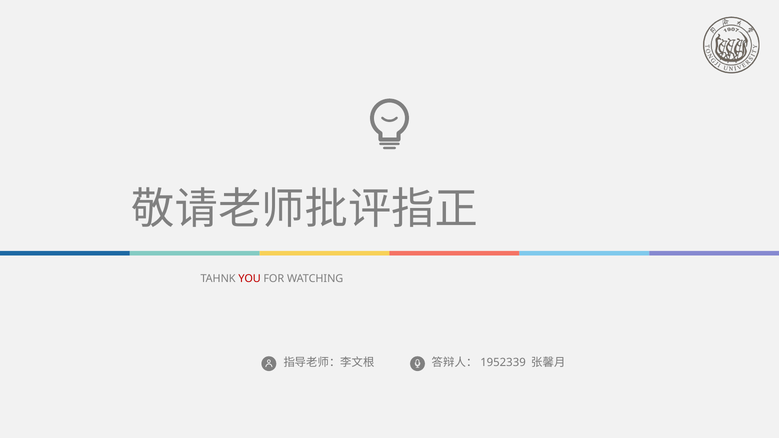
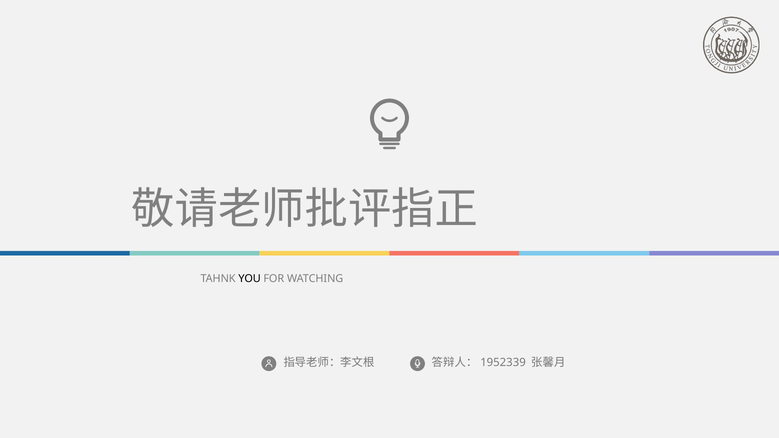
YOU colour: red -> black
